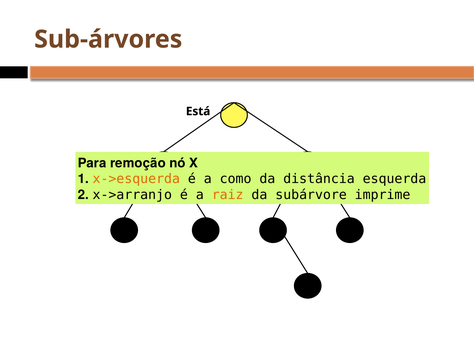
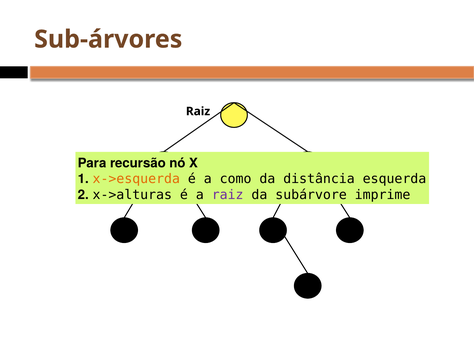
Está at (198, 111): Está -> Raiz
remoção: remoção -> recursão
x->arranjo: x->arranjo -> x->alturas
raiz at (228, 194) colour: orange -> purple
